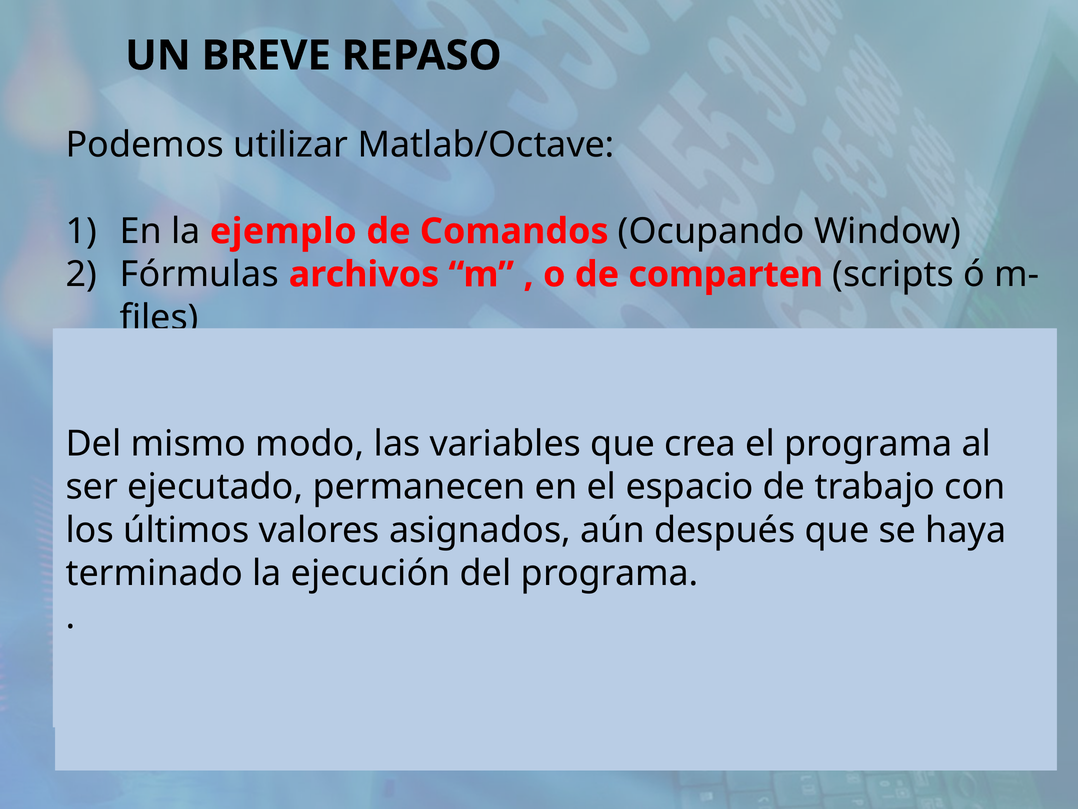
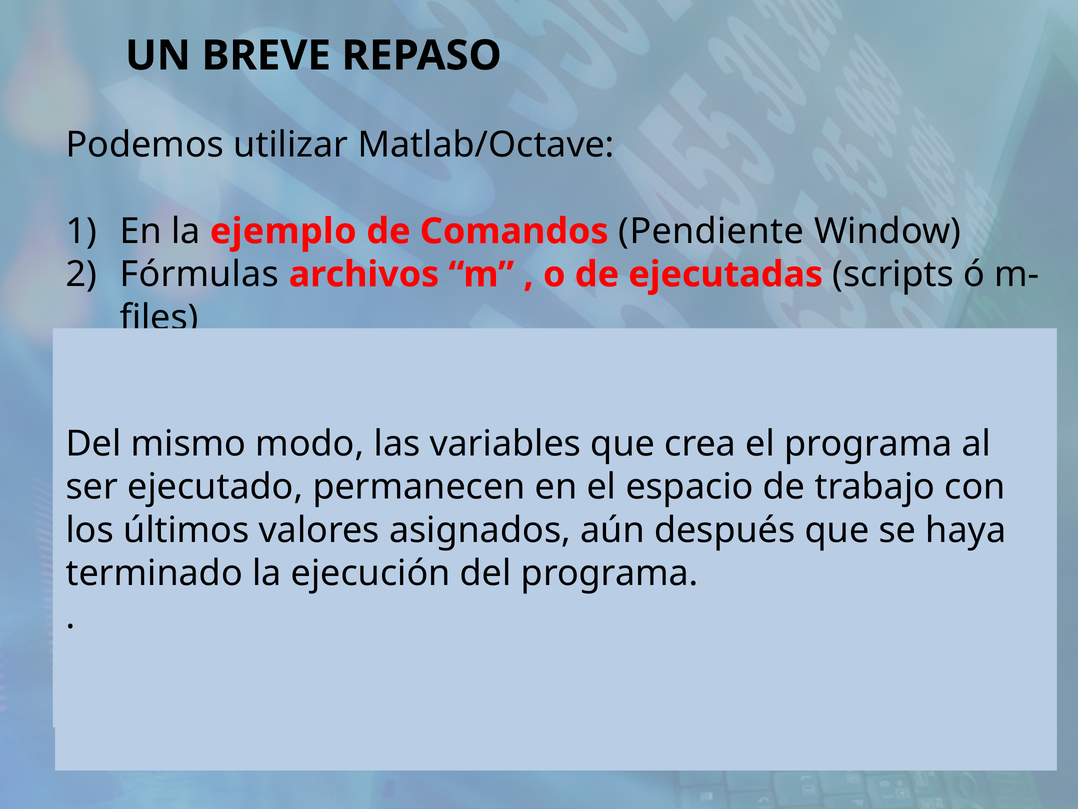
Comandos Ocupando: Ocupando -> Pendiente
de comparten: comparten -> ejecutadas
